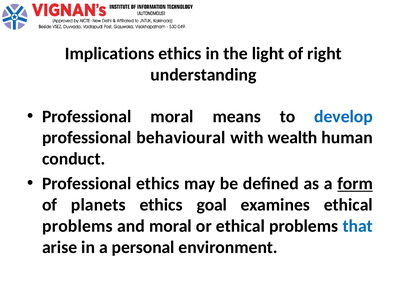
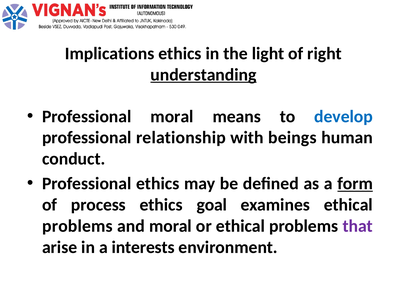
understanding underline: none -> present
behavioural: behavioural -> relationship
wealth: wealth -> beings
planets: planets -> process
that colour: blue -> purple
personal: personal -> interests
